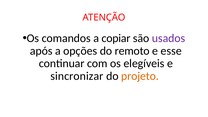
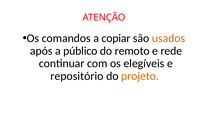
usados colour: purple -> orange
opções: opções -> público
esse: esse -> rede
sincronizar: sincronizar -> repositório
